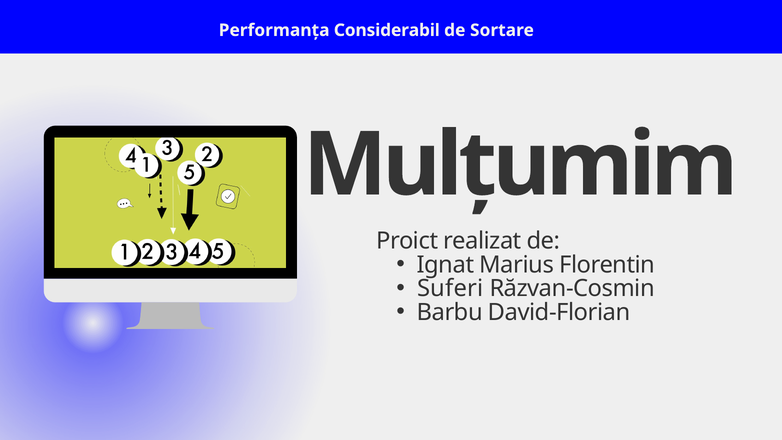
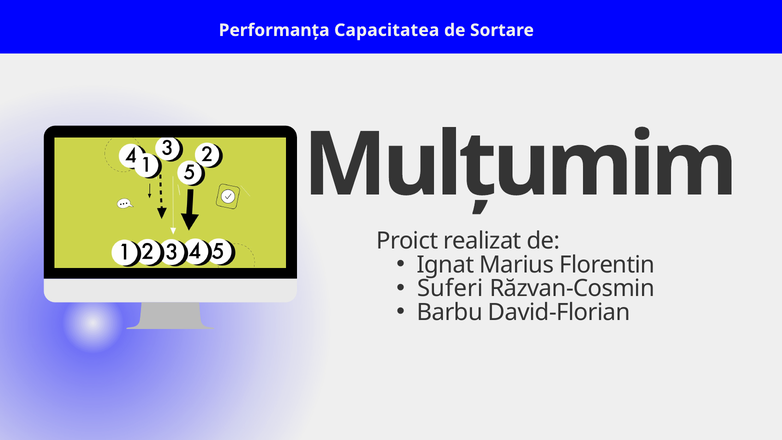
Considerabil: Considerabil -> Capacitatea
